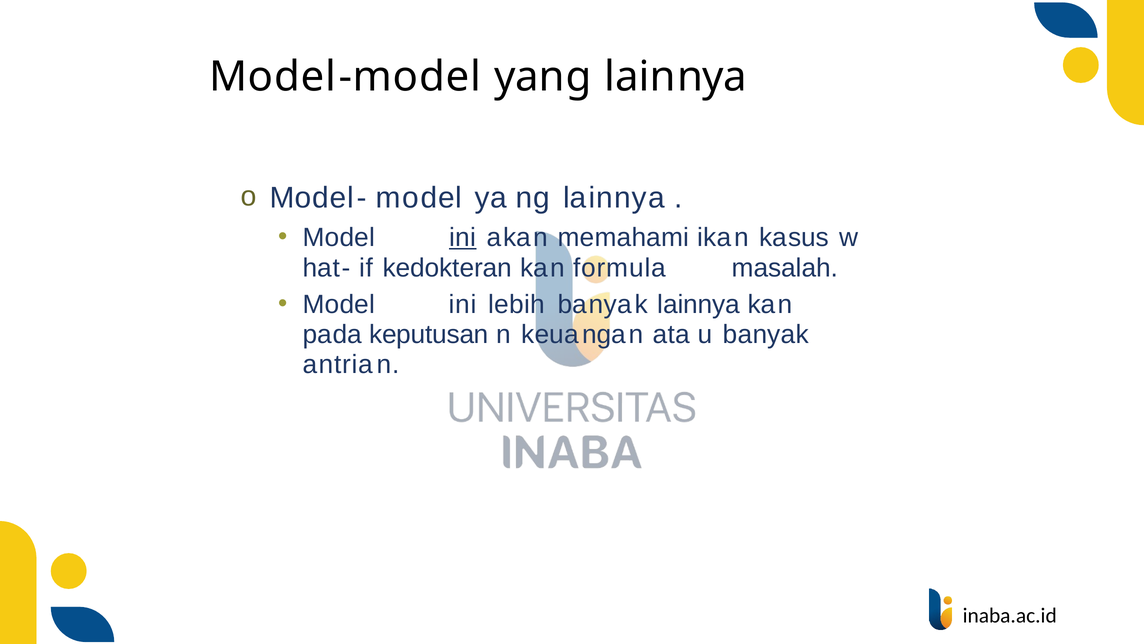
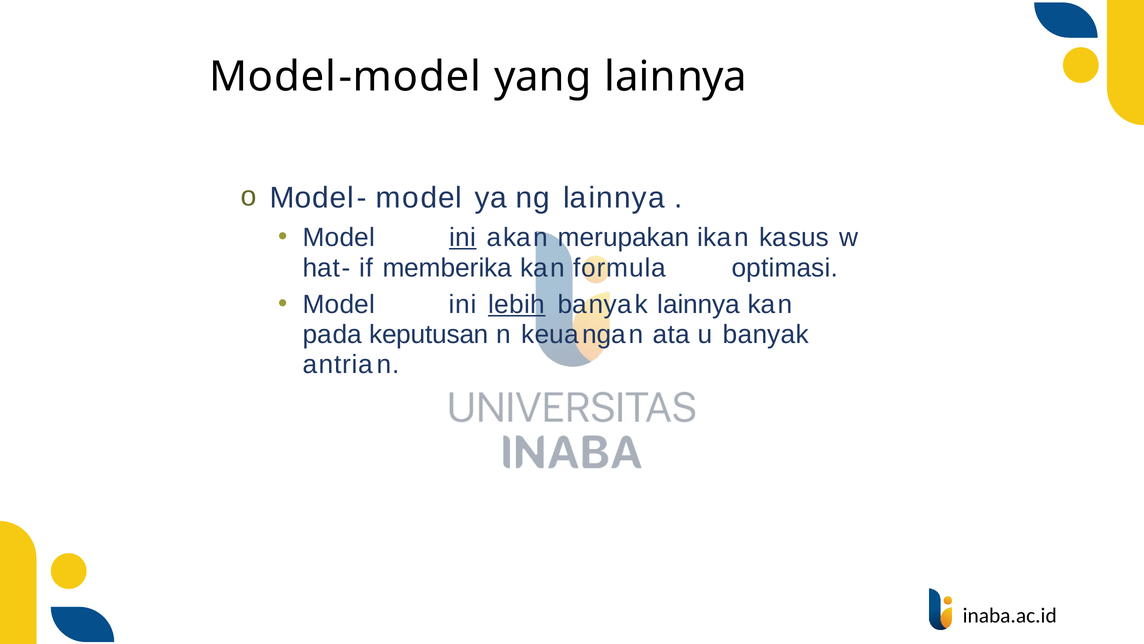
memahami: memahami -> merupakan
kedokteran: kedokteran -> memberika
masalah: masalah -> optimasi
lebih underline: none -> present
